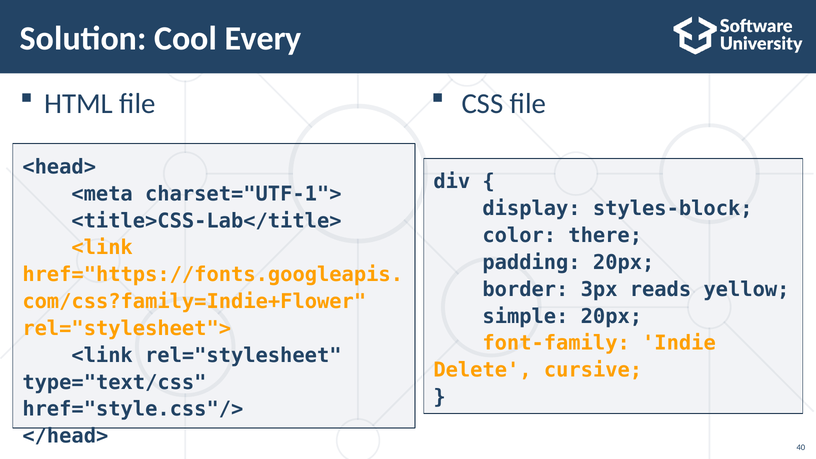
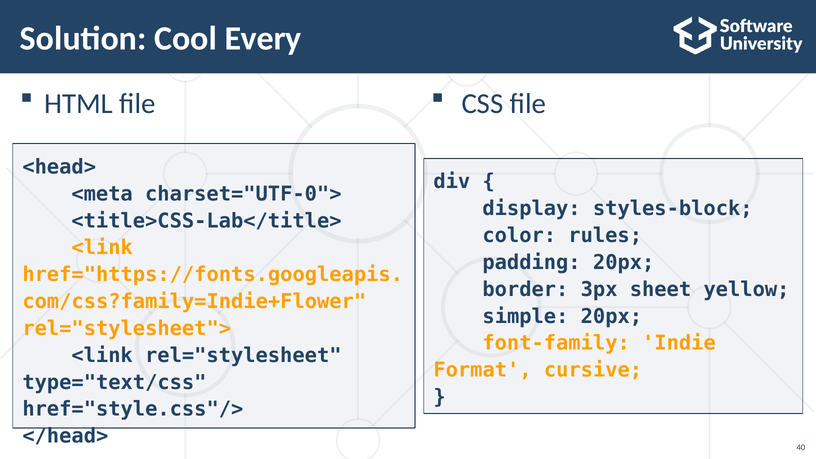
charset="UTF-1">: charset="UTF-1"> -> charset="UTF-0">
there: there -> rules
reads: reads -> sheet
Delete: Delete -> Format
